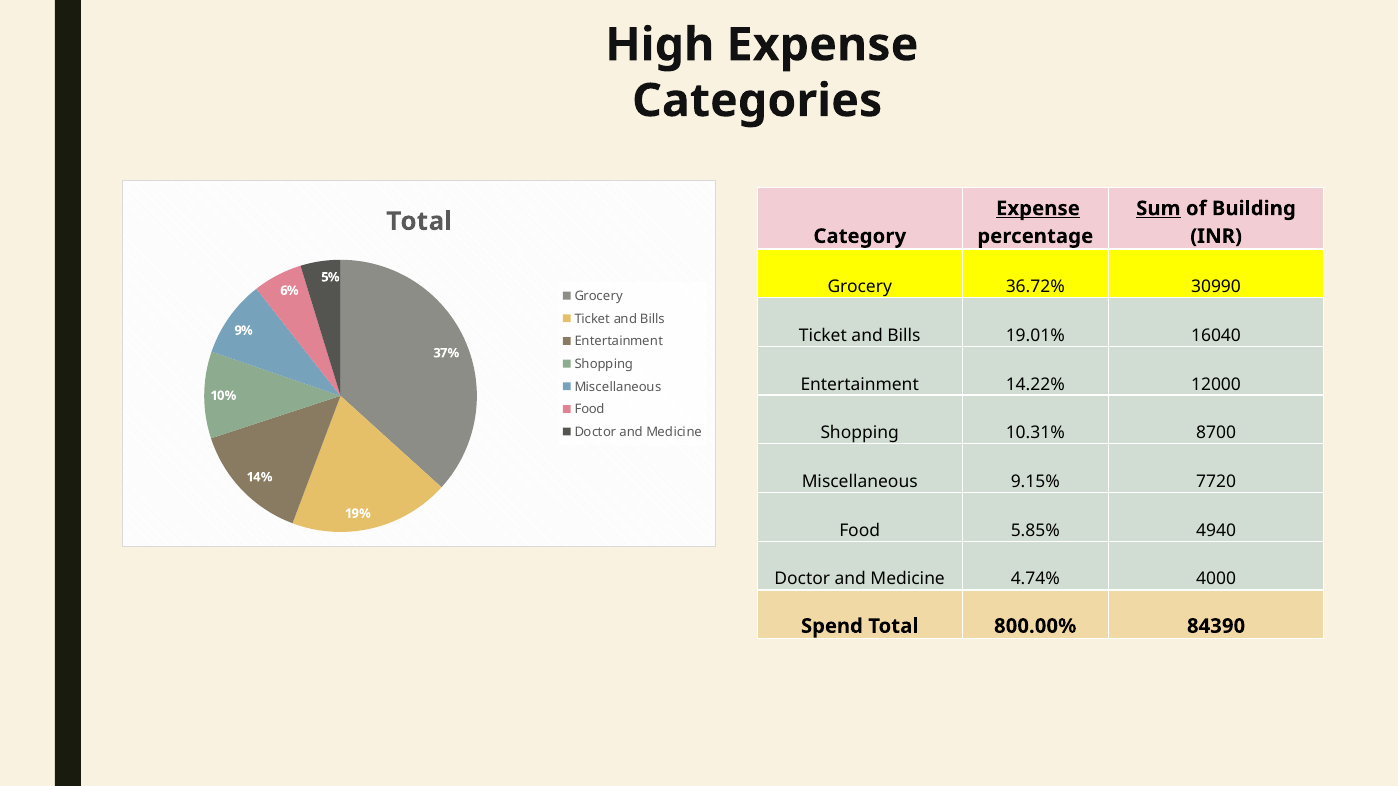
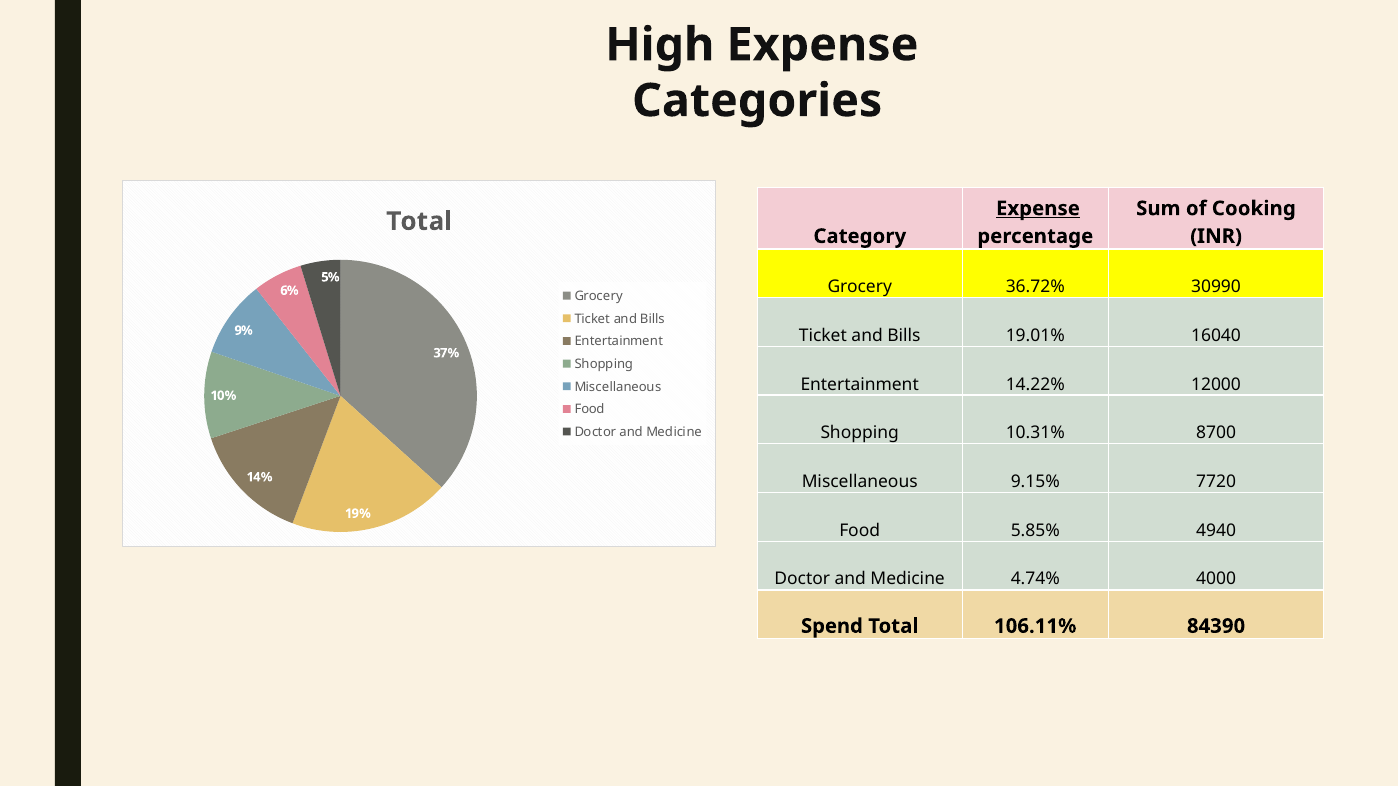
Sum underline: present -> none
Building: Building -> Cooking
800.00%: 800.00% -> 106.11%
